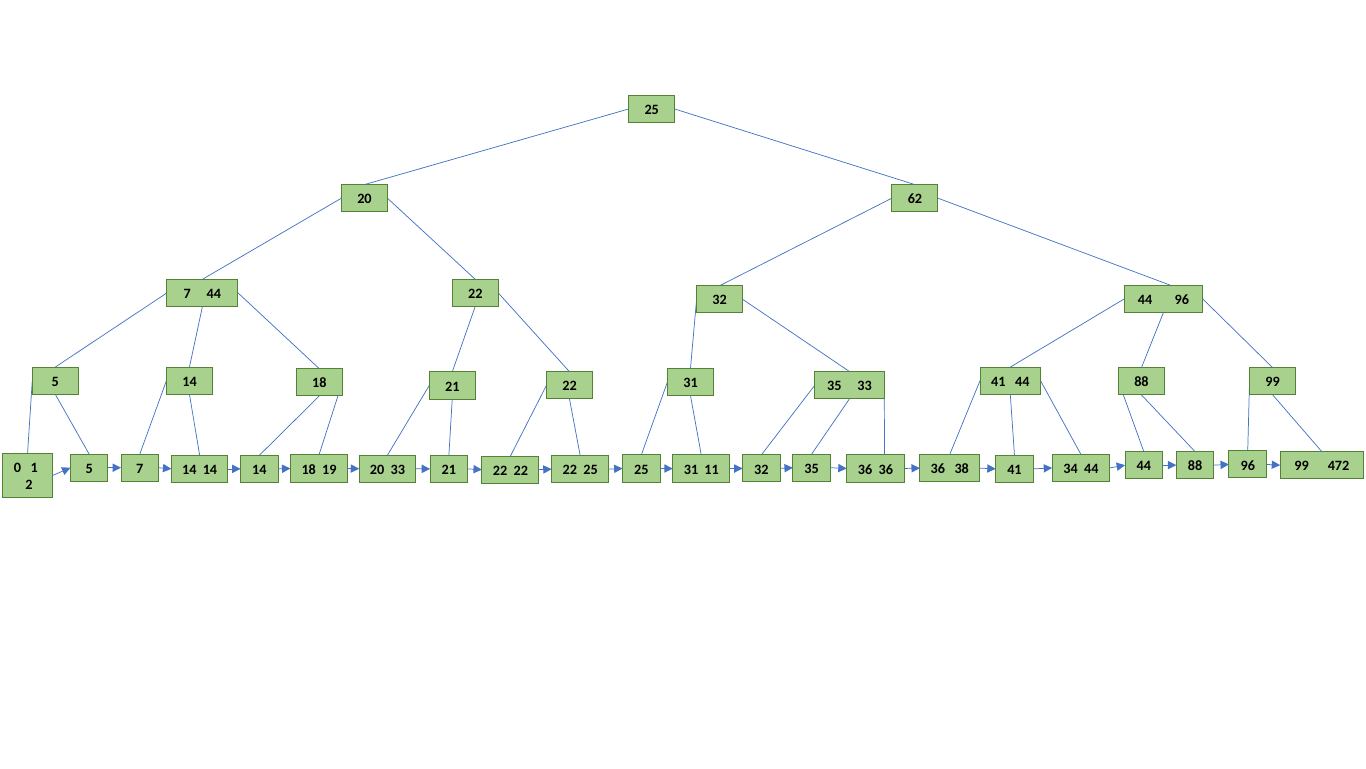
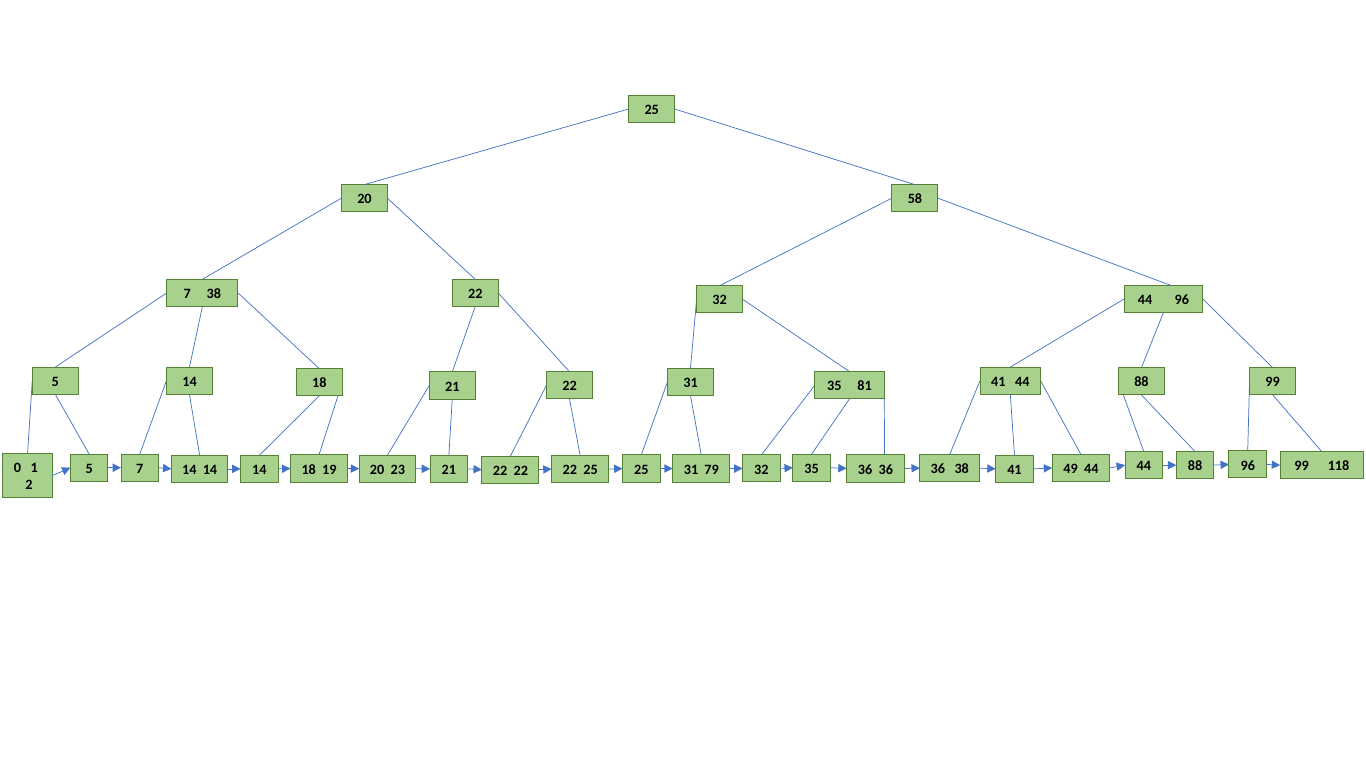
62: 62 -> 58
7 44: 44 -> 38
35 33: 33 -> 81
472: 472 -> 118
34: 34 -> 49
20 33: 33 -> 23
11: 11 -> 79
